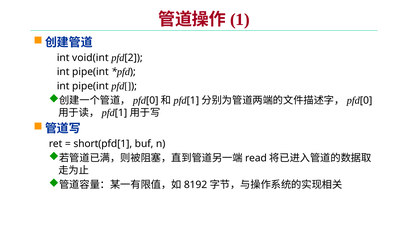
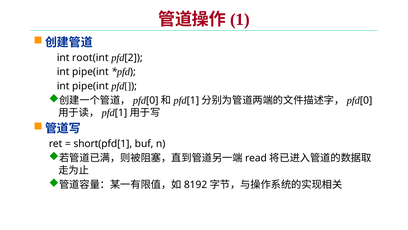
void(int: void(int -> root(int
